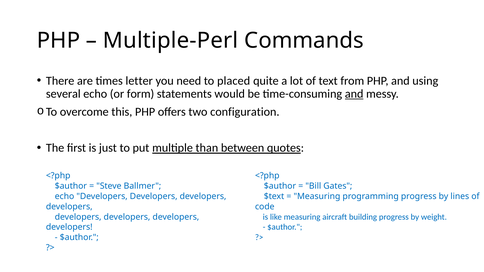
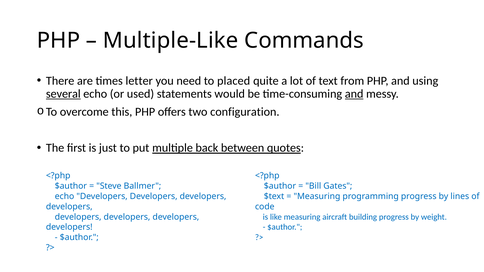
Multiple-Perl: Multiple-Perl -> Multiple-Like
several underline: none -> present
form: form -> used
than: than -> back
